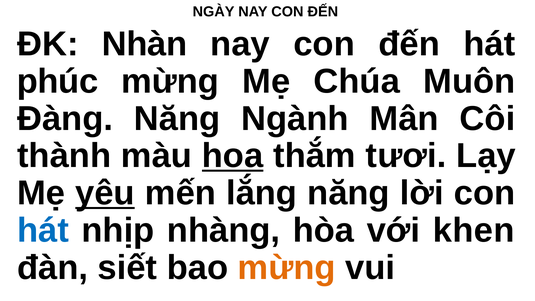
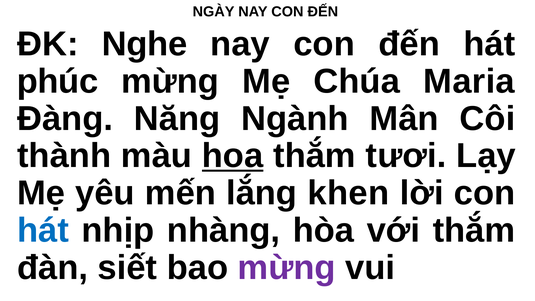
Nhàn: Nhàn -> Nghe
Muôn: Muôn -> Maria
yêu underline: present -> none
lắng năng: năng -> khen
với khen: khen -> thắm
mừng at (287, 268) colour: orange -> purple
